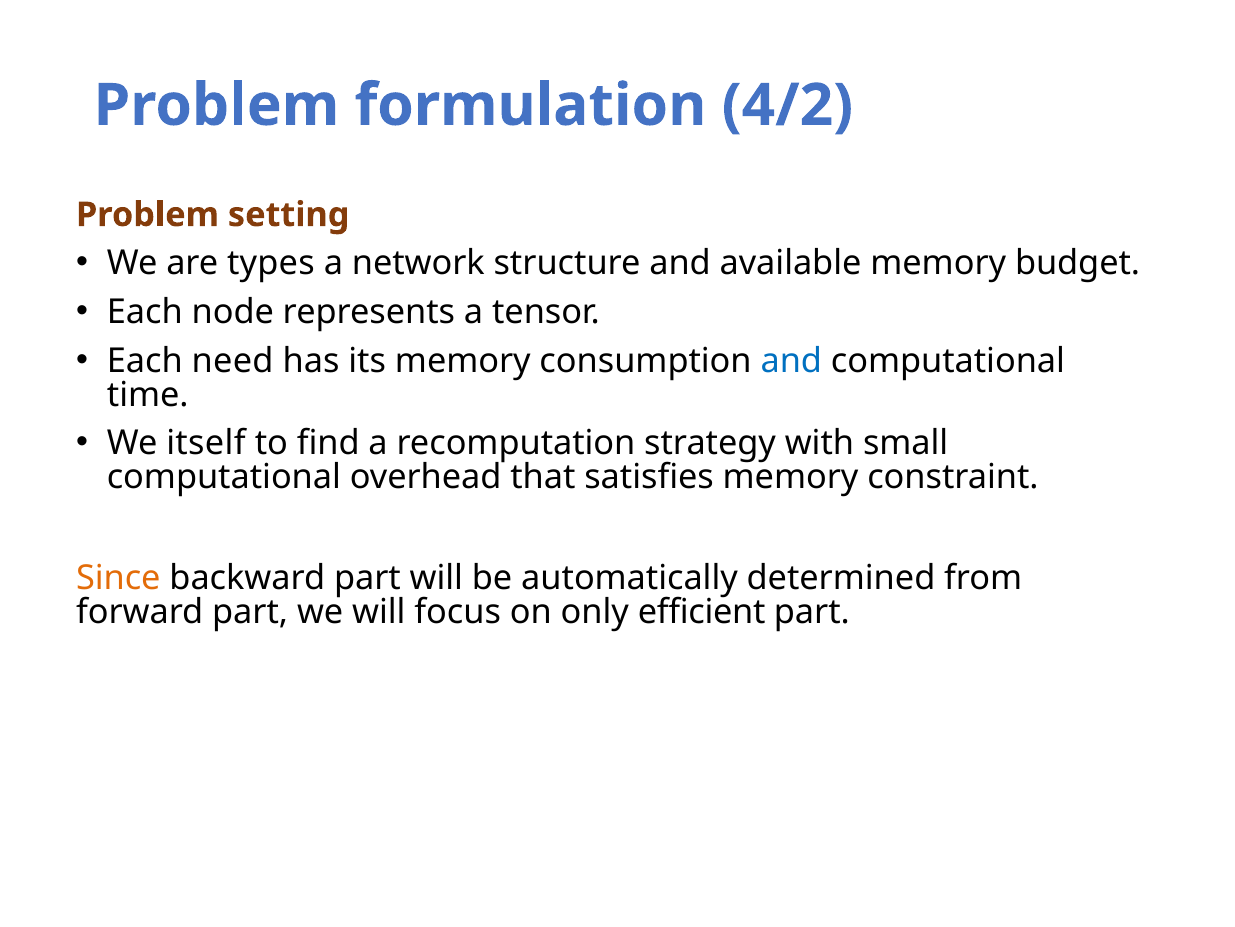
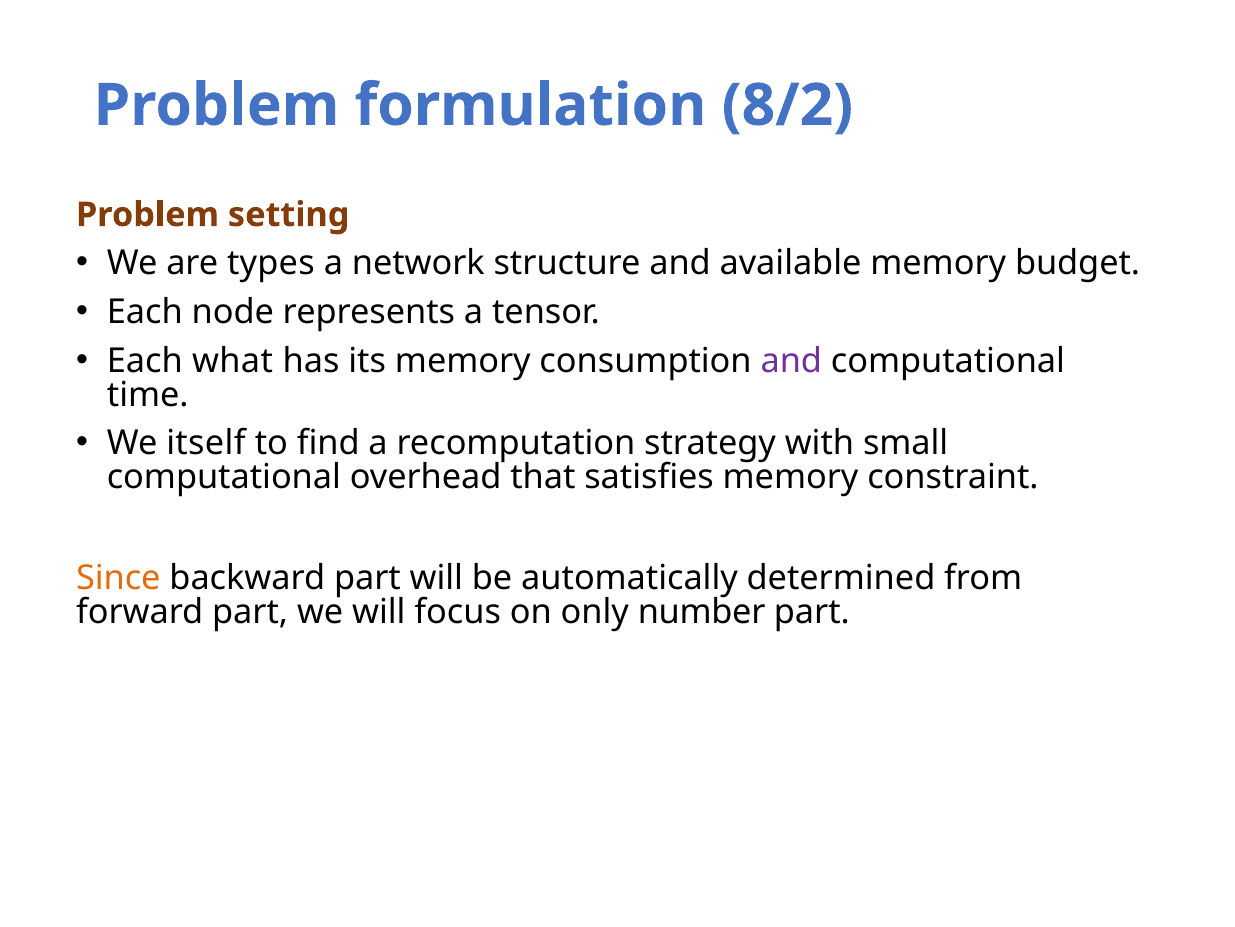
4/2: 4/2 -> 8/2
need: need -> what
and at (791, 361) colour: blue -> purple
efficient: efficient -> number
